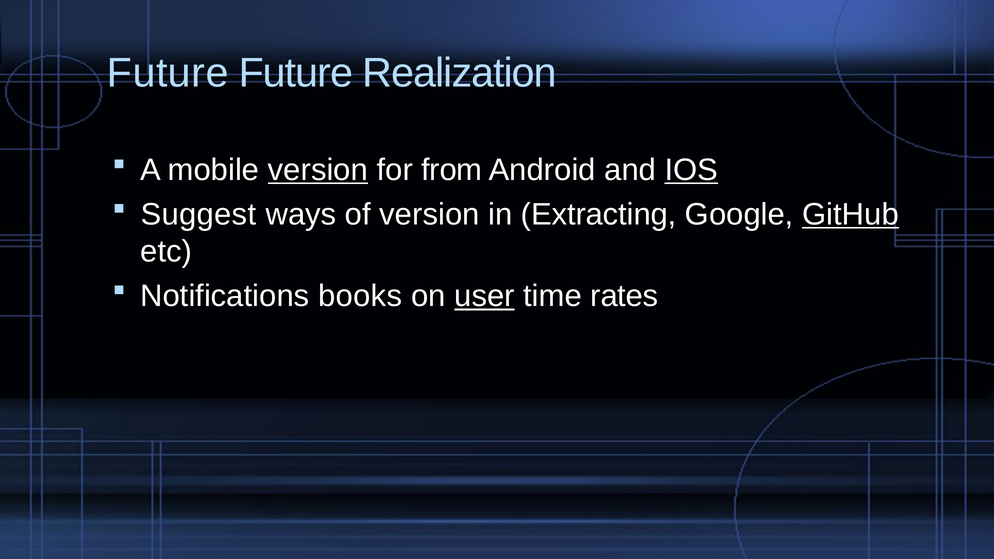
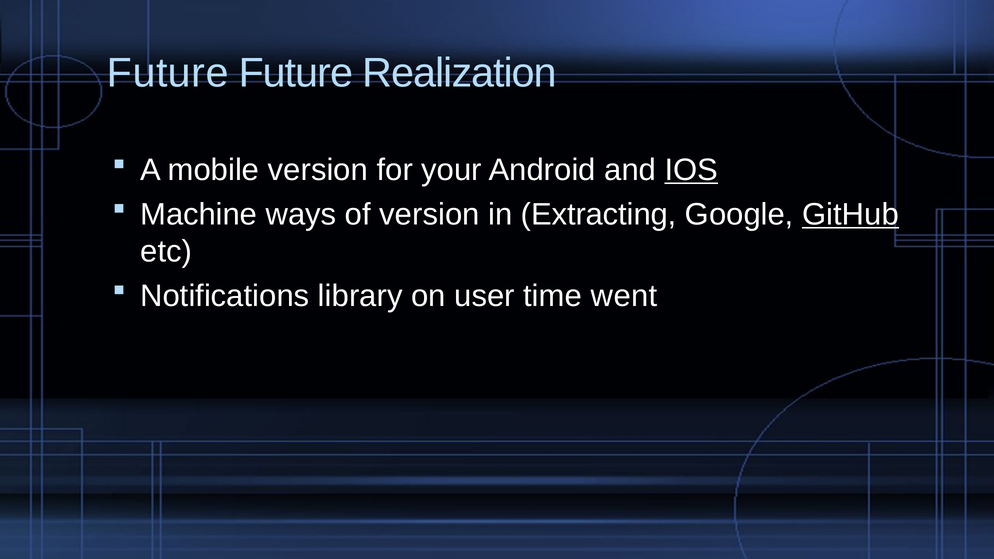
version at (318, 170) underline: present -> none
from: from -> your
Suggest: Suggest -> Machine
books: books -> library
user underline: present -> none
rates: rates -> went
